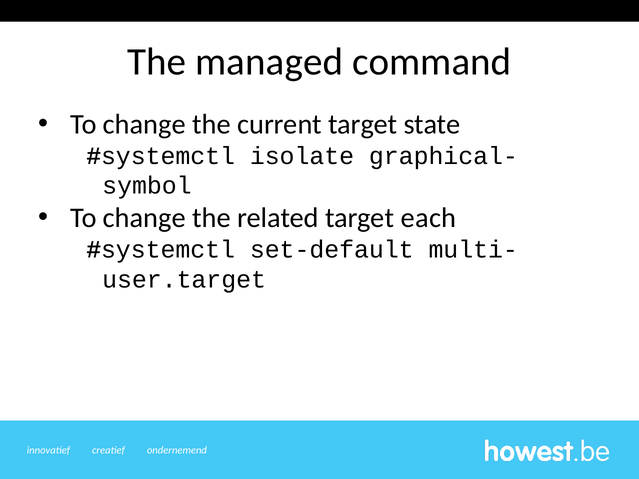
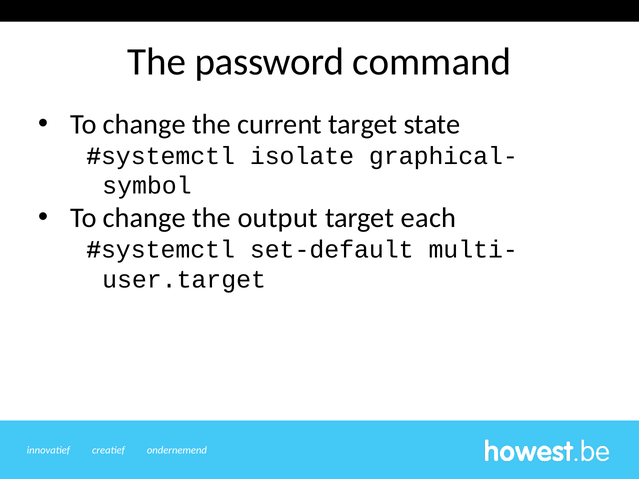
managed: managed -> password
related: related -> output
